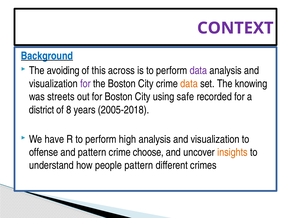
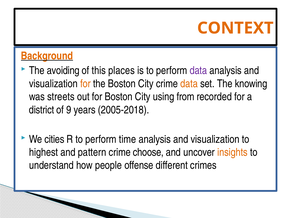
CONTEXT colour: purple -> orange
Background colour: blue -> orange
across: across -> places
for at (85, 84) colour: purple -> orange
safe: safe -> from
8: 8 -> 9
have: have -> cities
high: high -> time
offense: offense -> highest
people pattern: pattern -> offense
